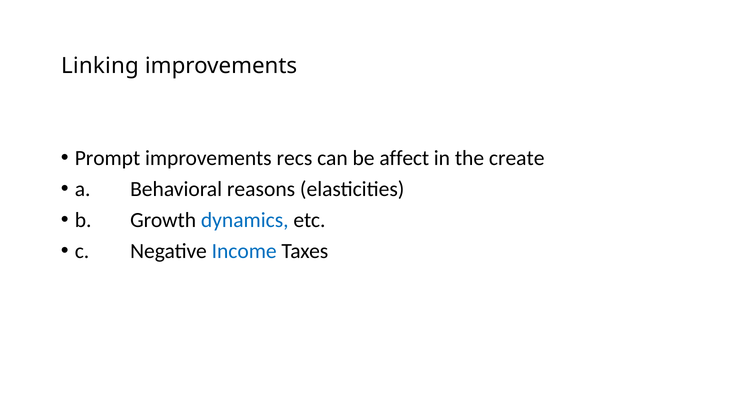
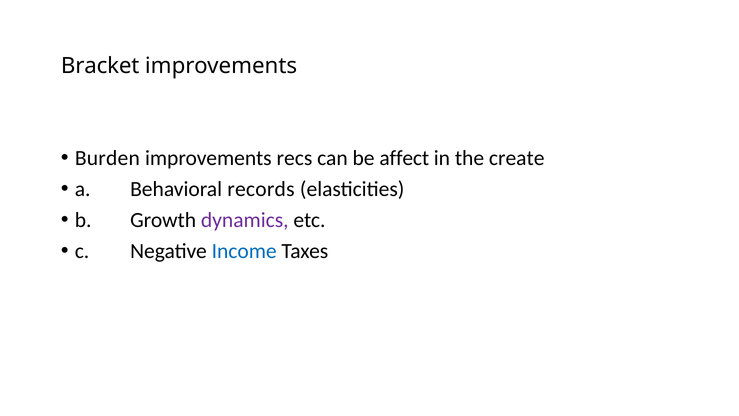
Linking: Linking -> Bracket
Prompt: Prompt -> Burden
reasons: reasons -> records
dynamics colour: blue -> purple
